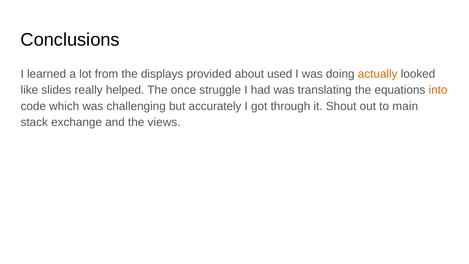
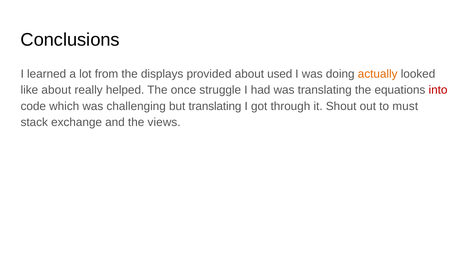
like slides: slides -> about
into colour: orange -> red
but accurately: accurately -> translating
main: main -> must
